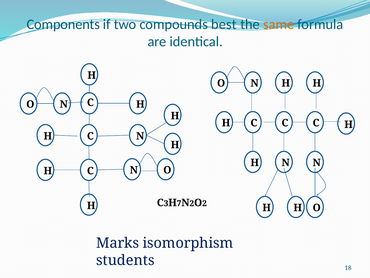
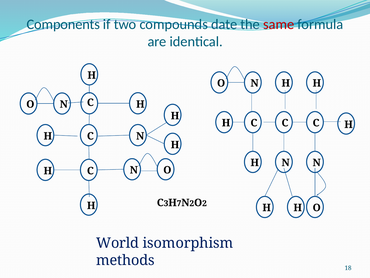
best: best -> date
same colour: orange -> red
Marks: Marks -> World
students: students -> methods
